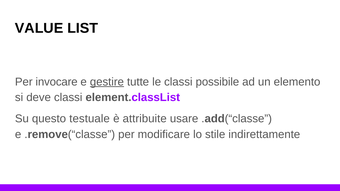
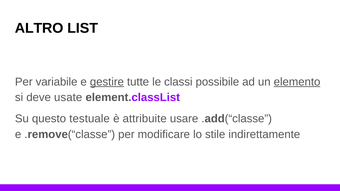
VALUE: VALUE -> ALTRO
invocare: invocare -> variabile
elemento underline: none -> present
deve classi: classi -> usate
